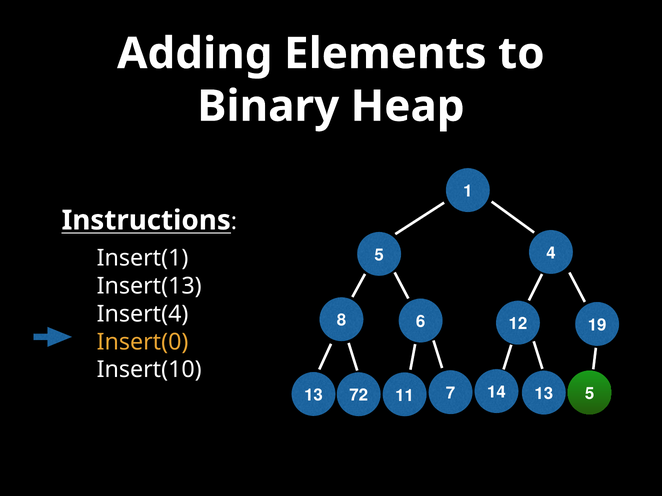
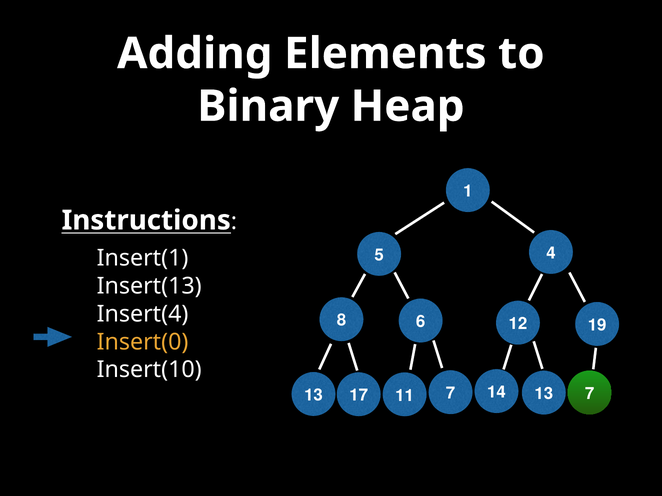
13 5: 5 -> 7
72: 72 -> 17
